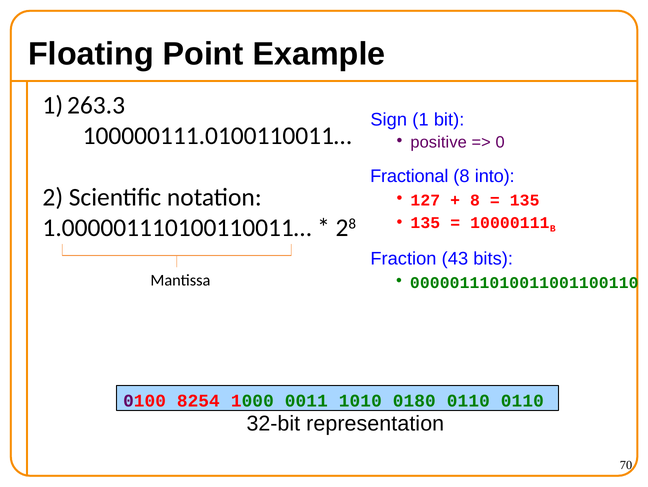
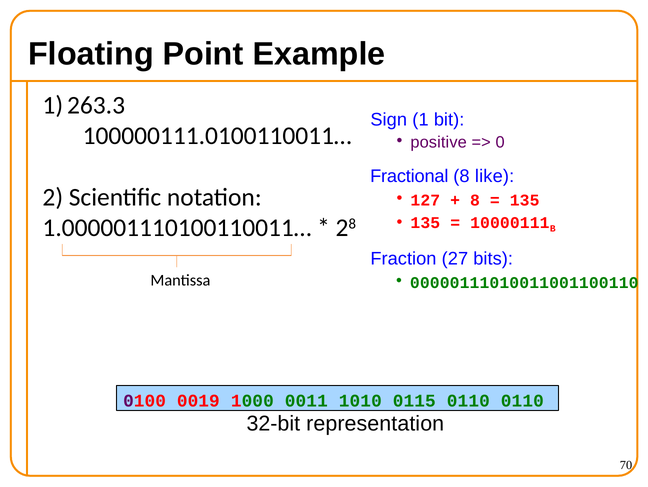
into: into -> like
43: 43 -> 27
8254: 8254 -> 0019
0180: 0180 -> 0115
